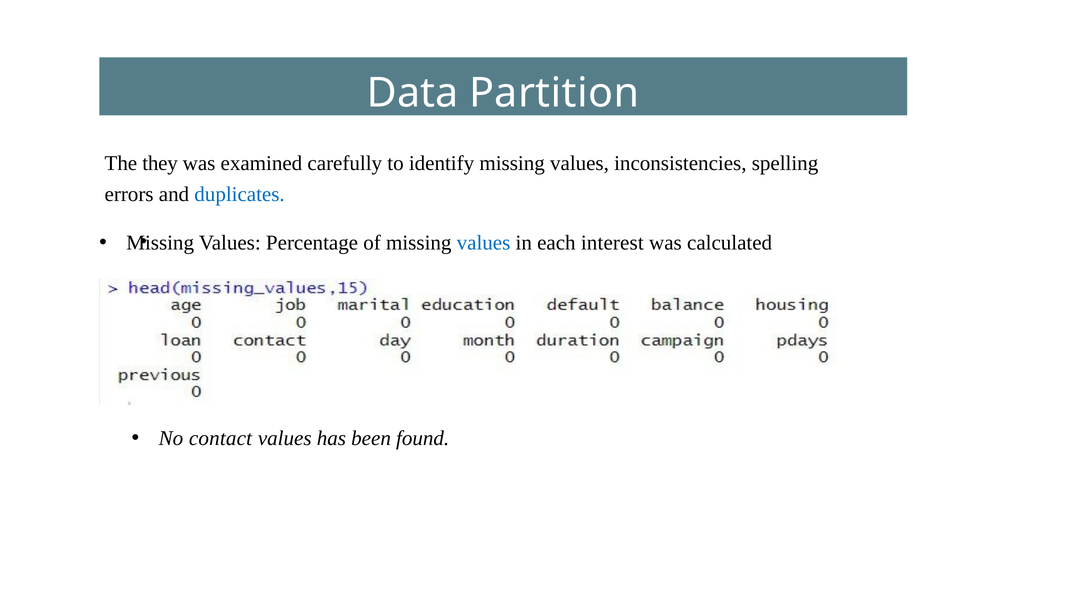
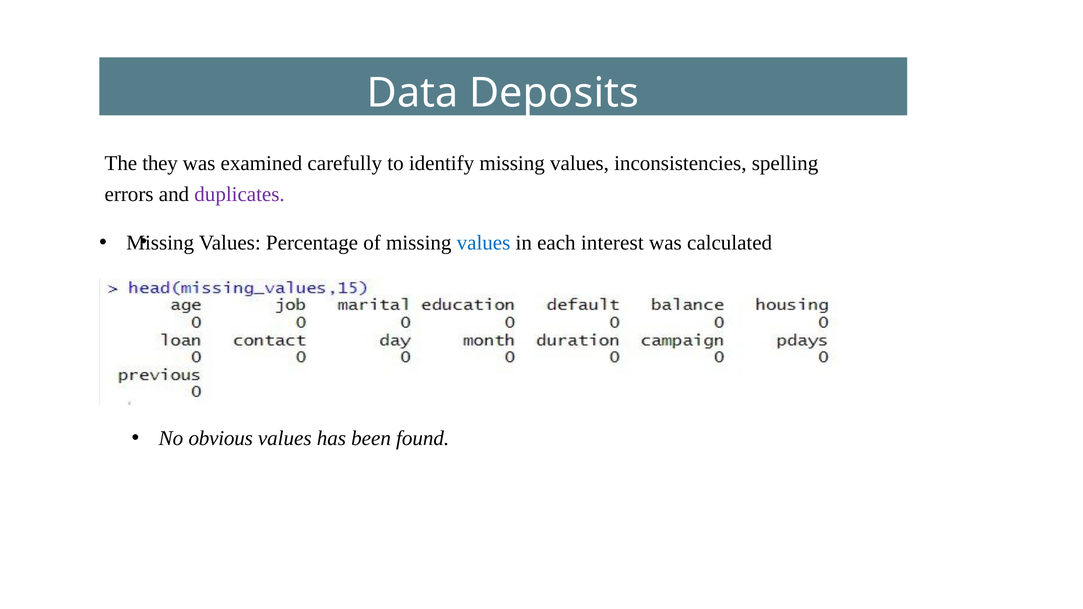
Partition: Partition -> Deposits
duplicates colour: blue -> purple
contact: contact -> obvious
